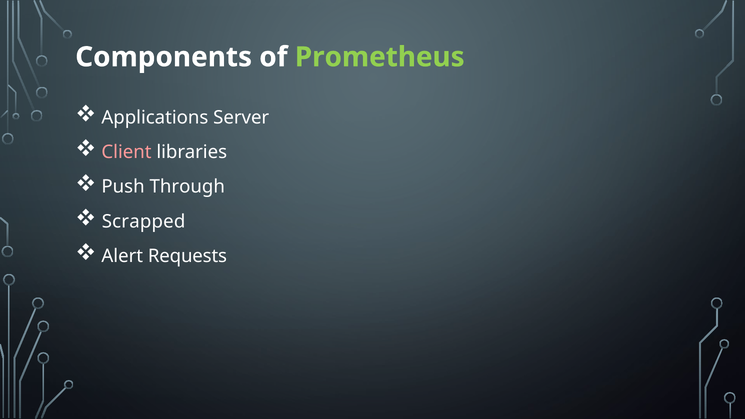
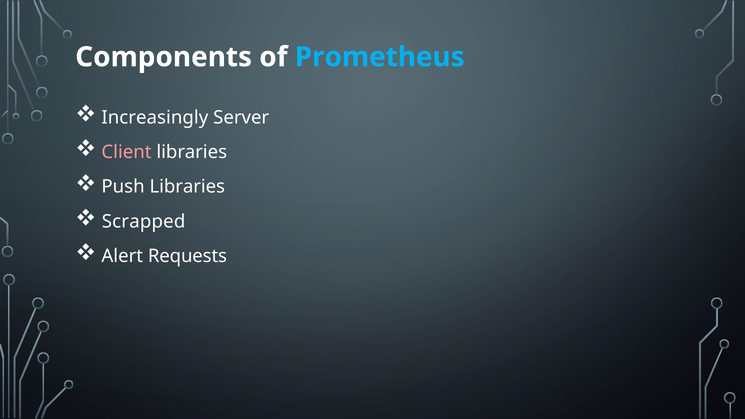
Prometheus colour: light green -> light blue
Applications: Applications -> Increasingly
Push Through: Through -> Libraries
